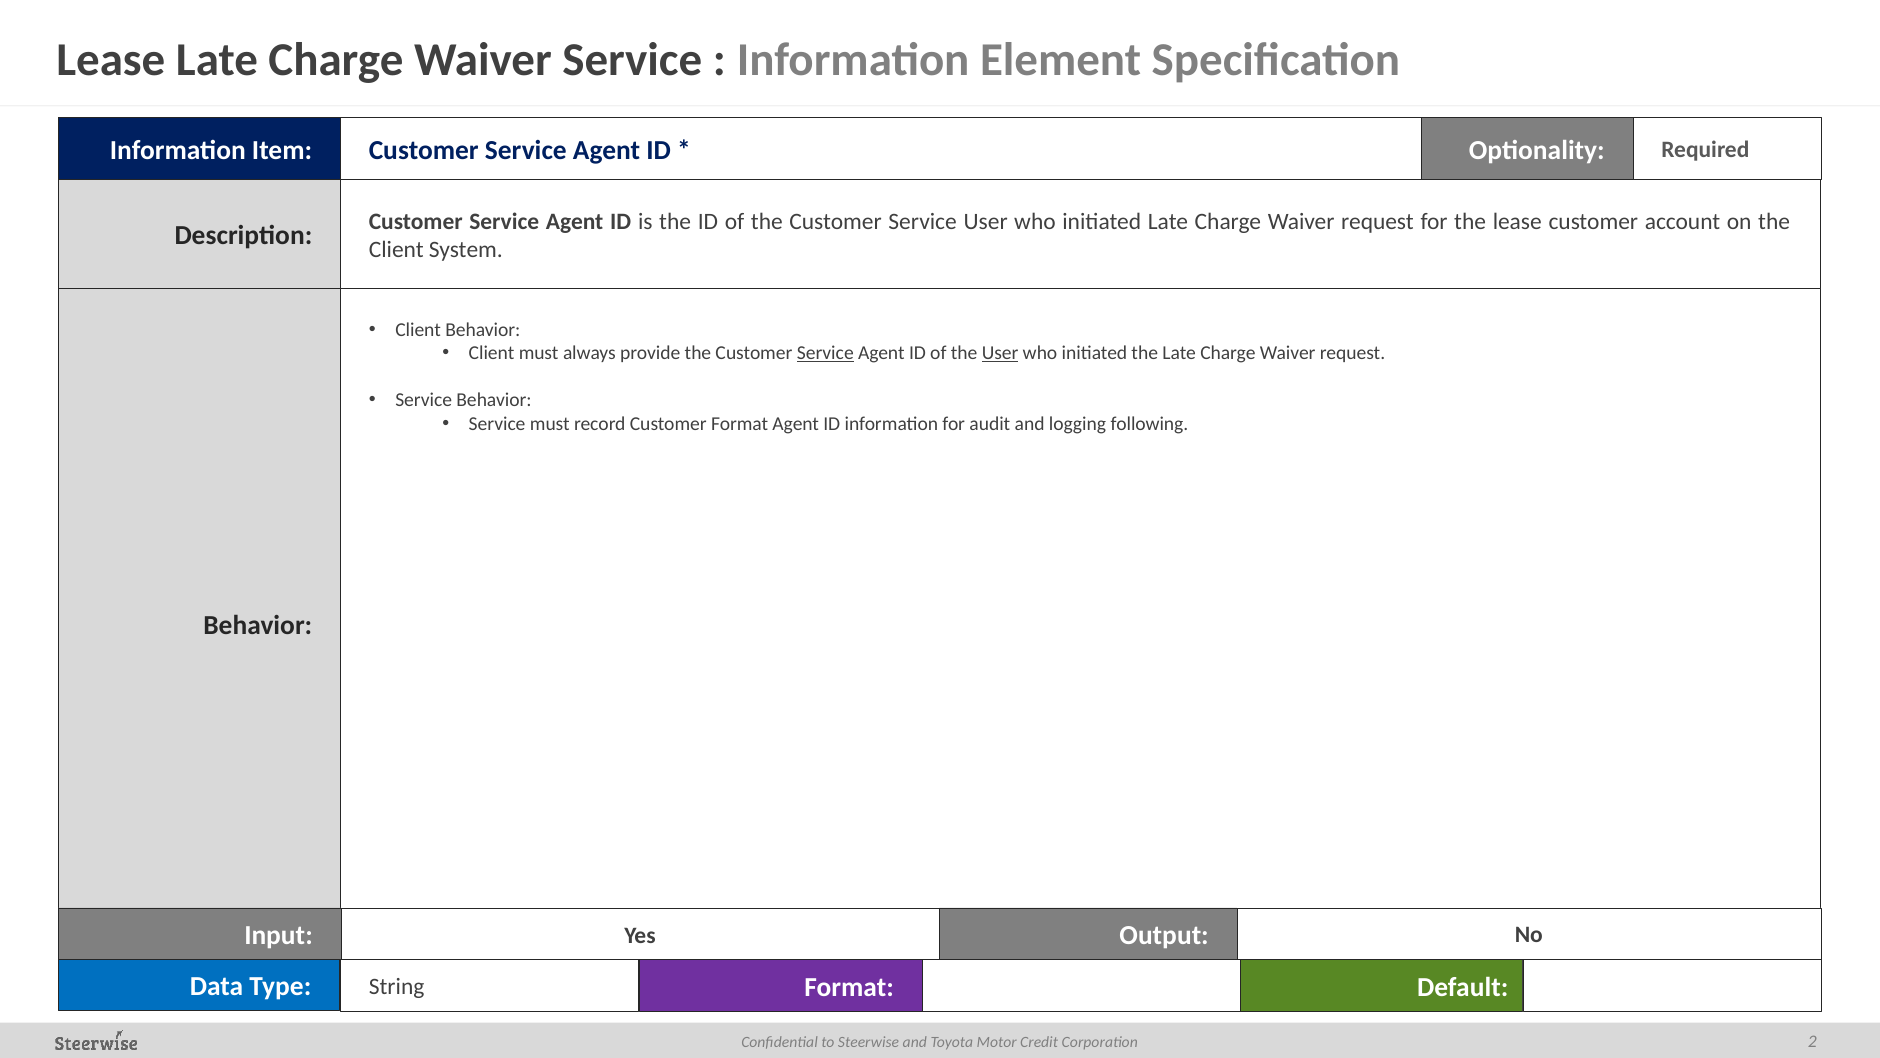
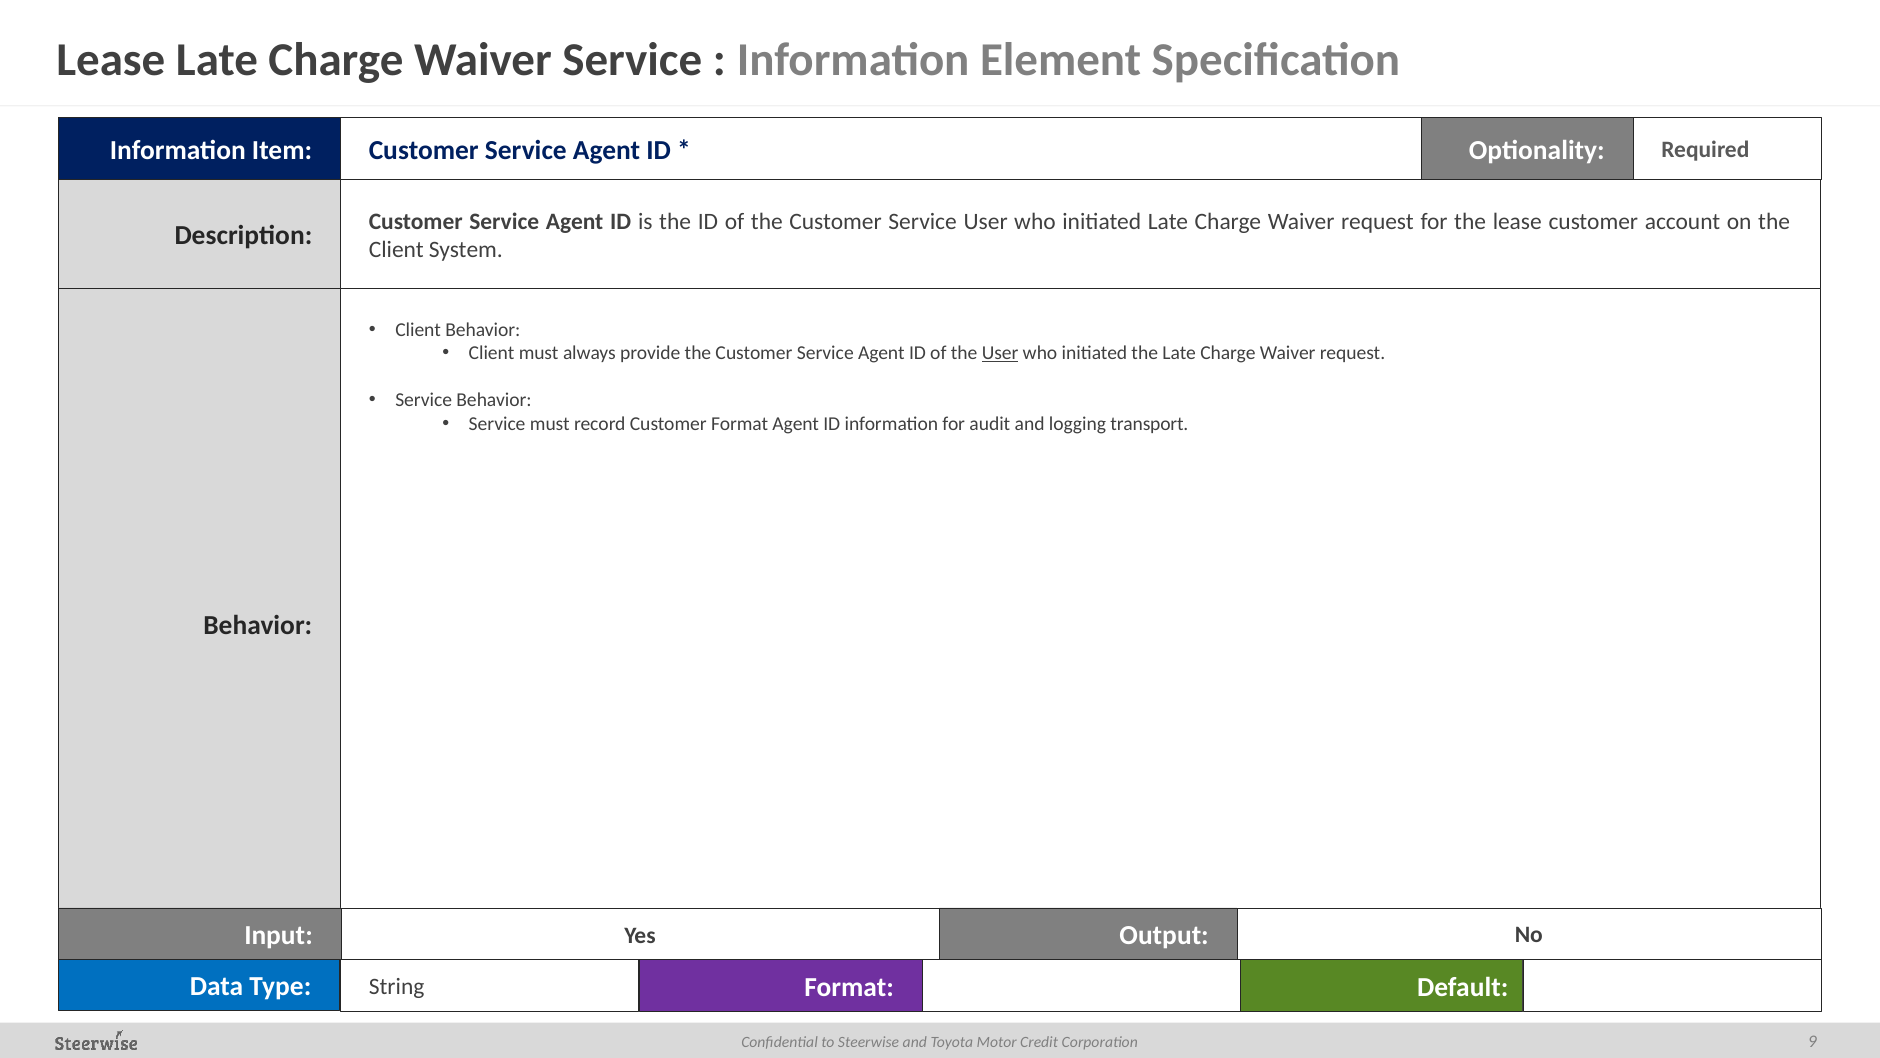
Service at (825, 353) underline: present -> none
following: following -> transport
2: 2 -> 9
